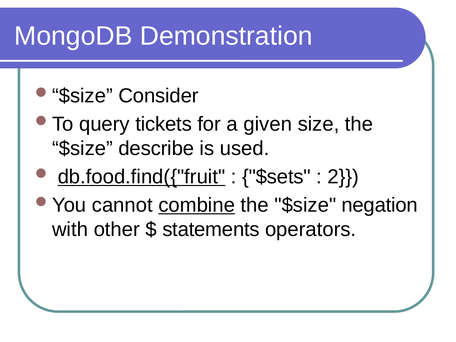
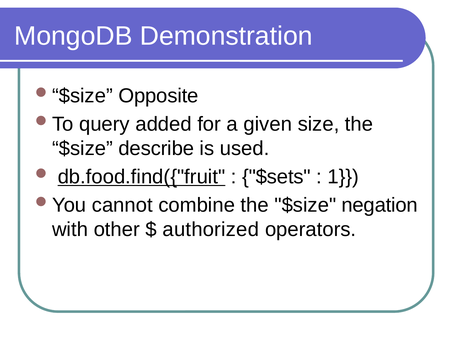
Consider: Consider -> Opposite
tickets: tickets -> added
2: 2 -> 1
combine underline: present -> none
statements: statements -> authorized
